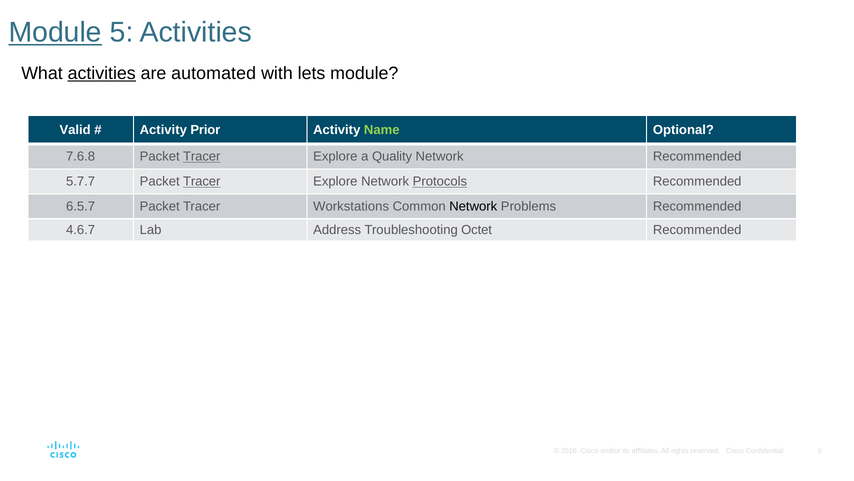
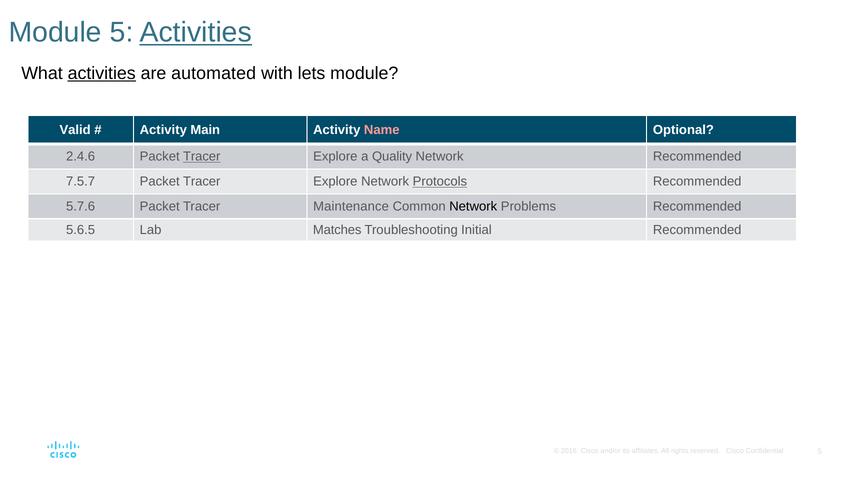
Module at (55, 32) underline: present -> none
Activities at (196, 32) underline: none -> present
Prior: Prior -> Main
Name colour: light green -> pink
7.6.8: 7.6.8 -> 2.4.6
5.7.7: 5.7.7 -> 7.5.7
Tracer at (202, 181) underline: present -> none
6.5.7: 6.5.7 -> 5.7.6
Workstations: Workstations -> Maintenance
4.6.7: 4.6.7 -> 5.6.5
Address: Address -> Matches
Octet: Octet -> Initial
